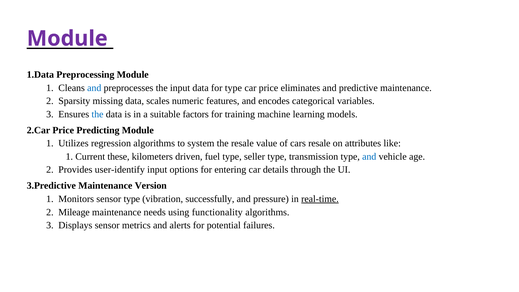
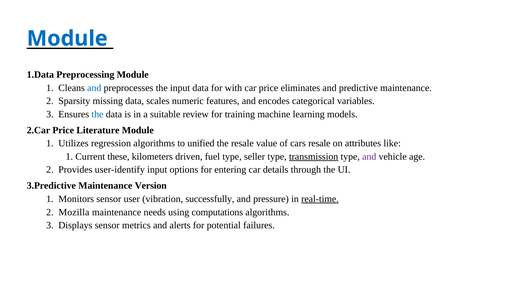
Module at (67, 38) colour: purple -> blue
for type: type -> with
factors: factors -> review
Predicting: Predicting -> Literature
system: system -> unified
transmission underline: none -> present
and at (369, 157) colour: blue -> purple
sensor type: type -> user
Mileage: Mileage -> Mozilla
functionality: functionality -> computations
